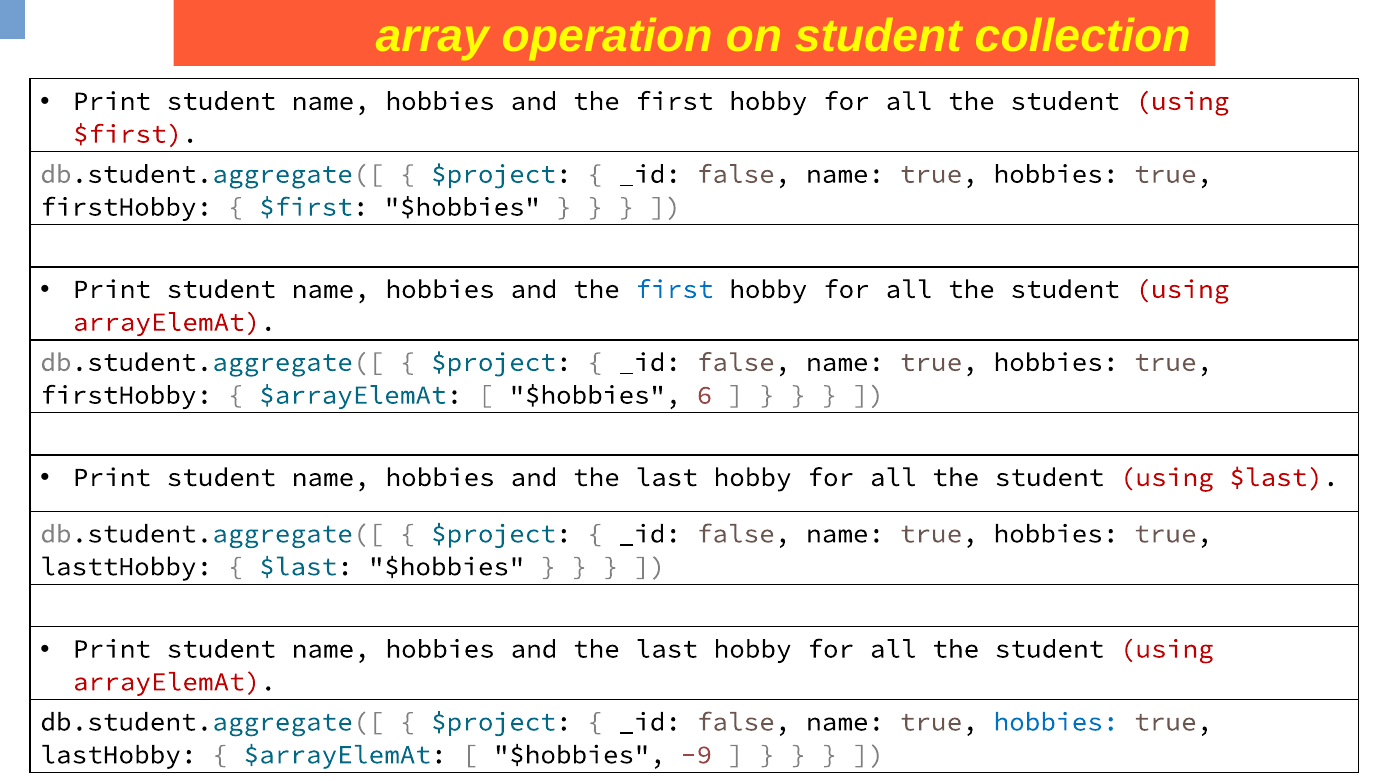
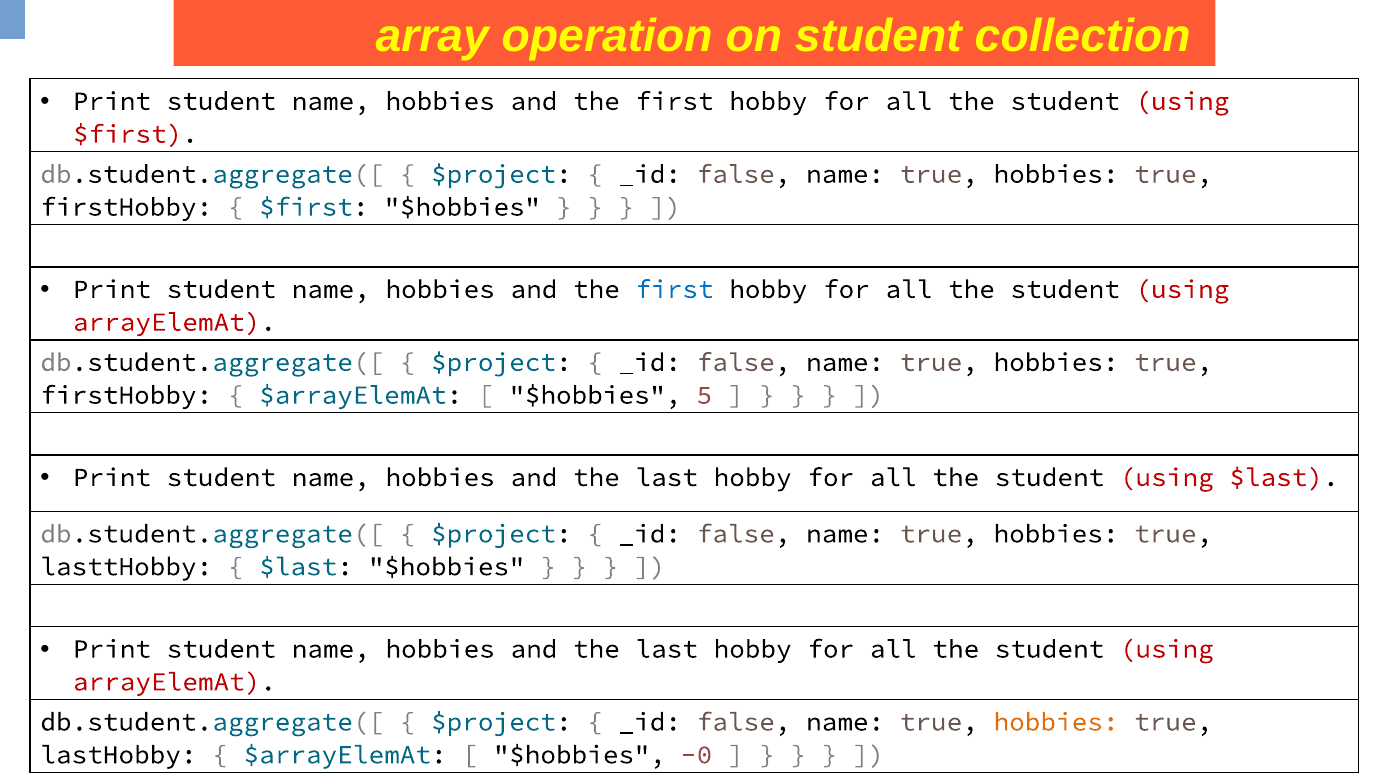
6: 6 -> 5
hobbies at (1056, 722) colour: blue -> orange
-9: -9 -> -0
